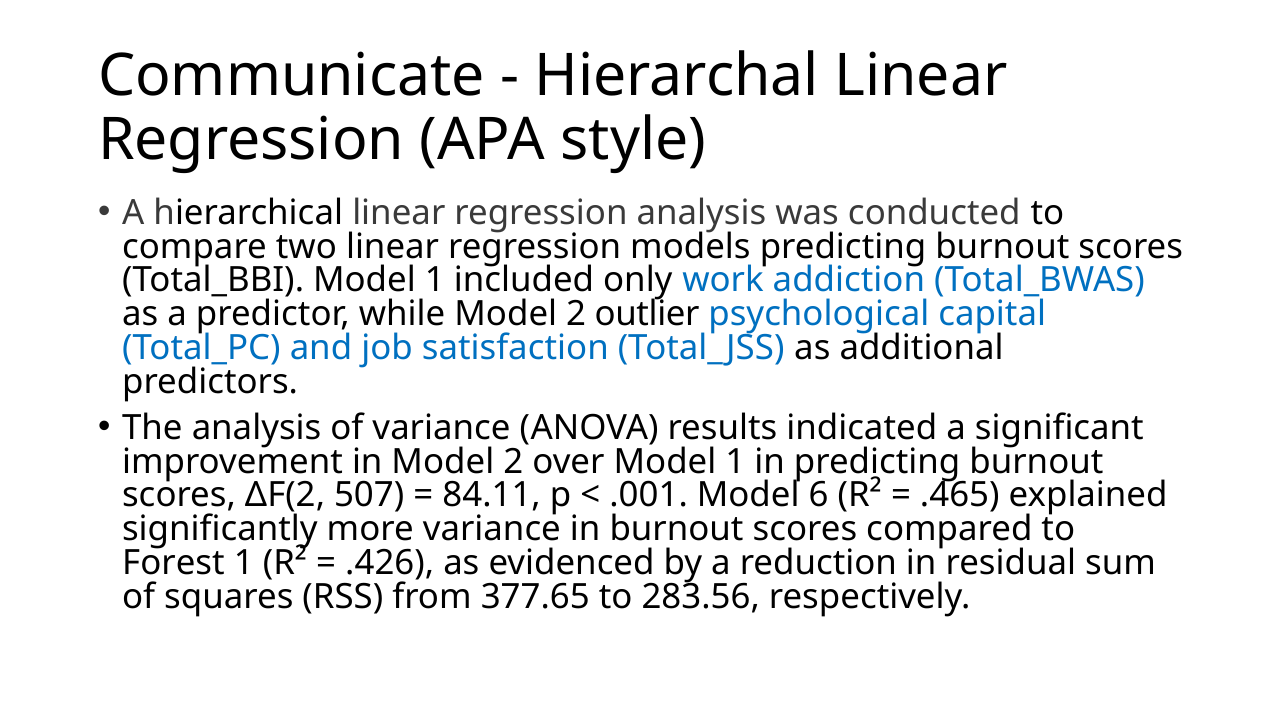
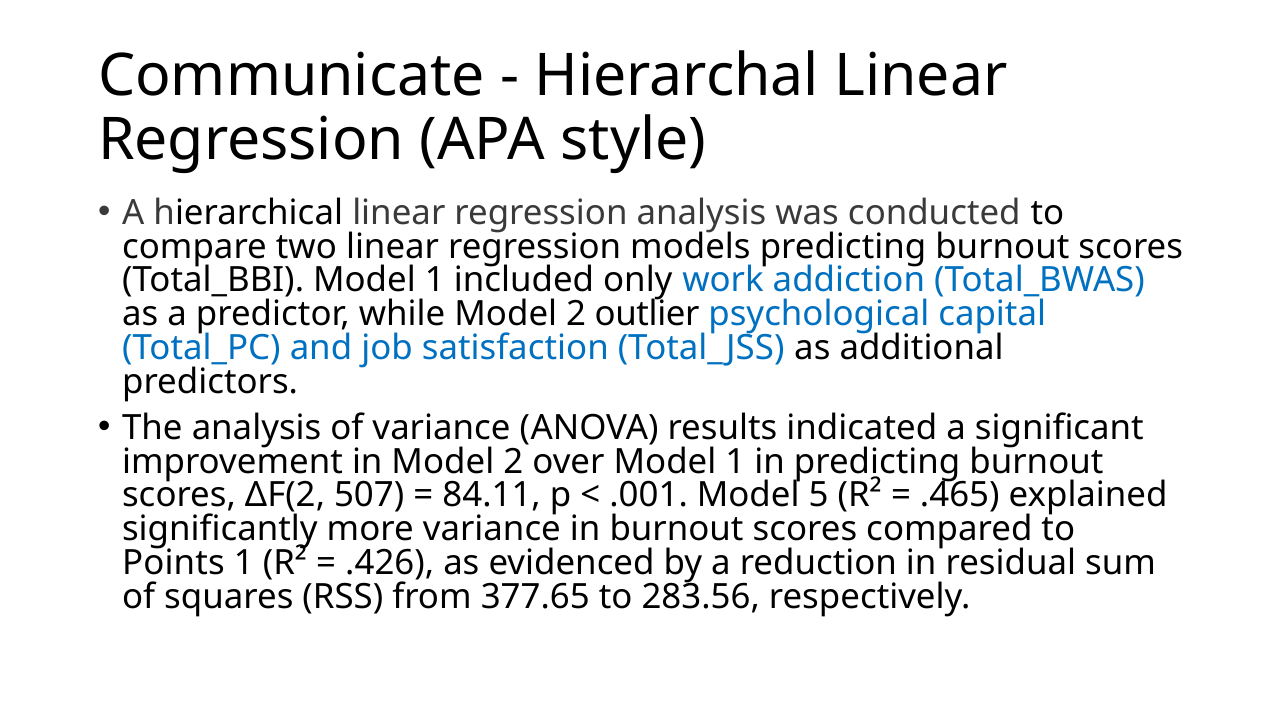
6: 6 -> 5
Forest: Forest -> Points
